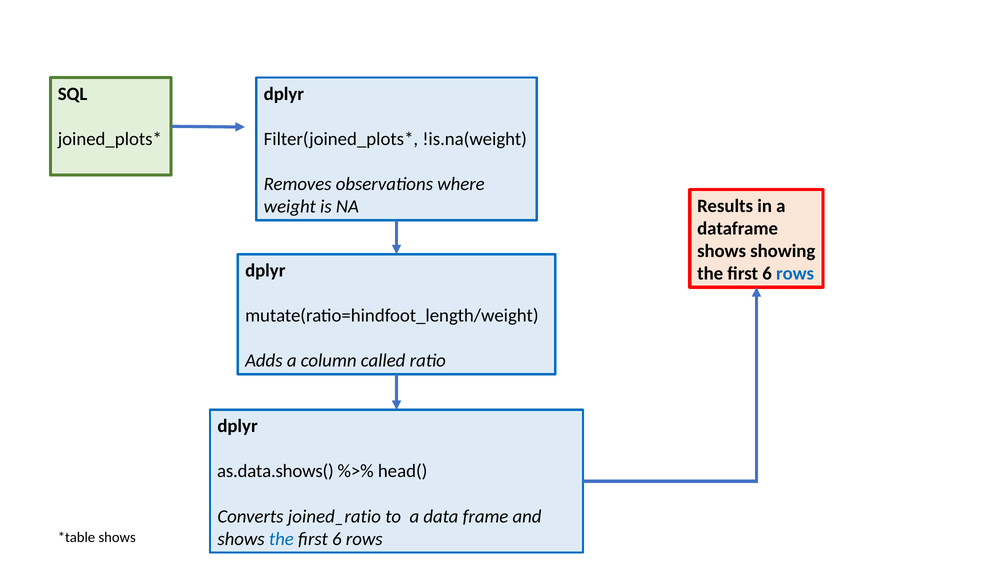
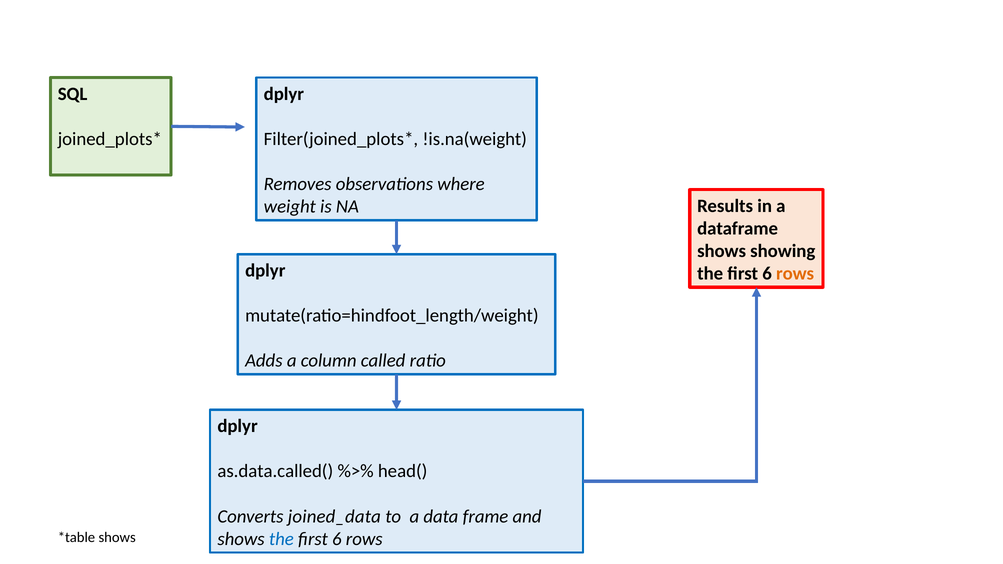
rows at (795, 274) colour: blue -> orange
as.data.shows(: as.data.shows( -> as.data.called(
joined_ratio: joined_ratio -> joined_data
